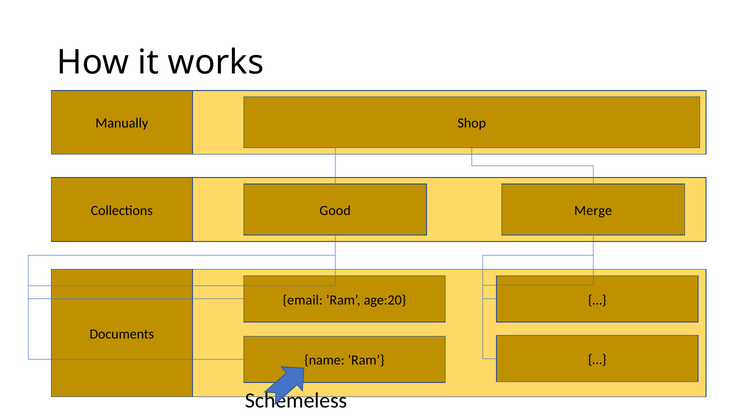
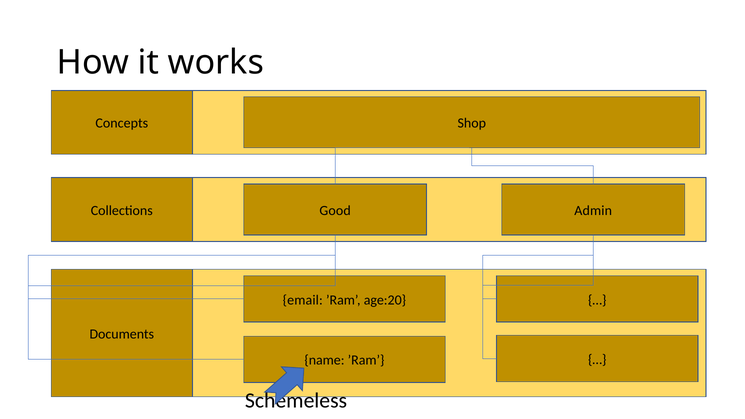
Manually: Manually -> Concepts
Merge: Merge -> Admin
